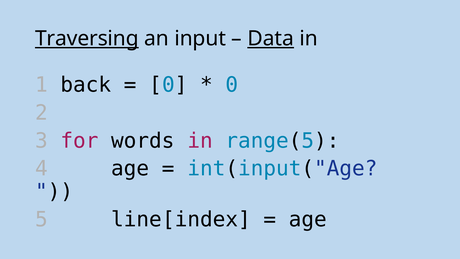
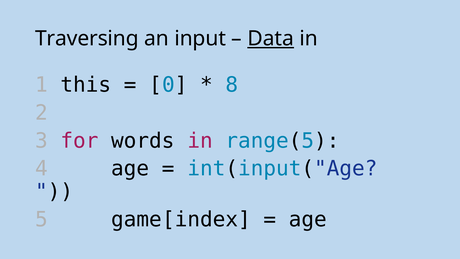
Traversing underline: present -> none
back: back -> this
0 at (232, 85): 0 -> 8
line[index: line[index -> game[index
